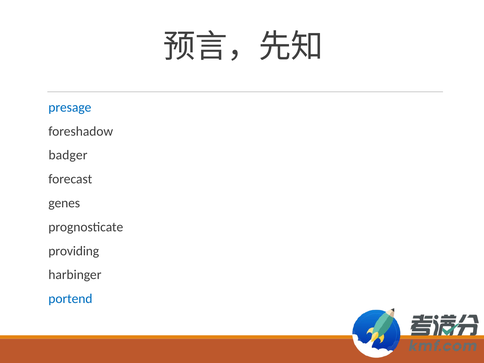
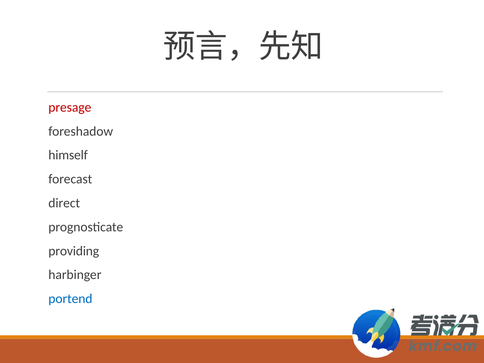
presage colour: blue -> red
badger: badger -> himself
genes: genes -> direct
